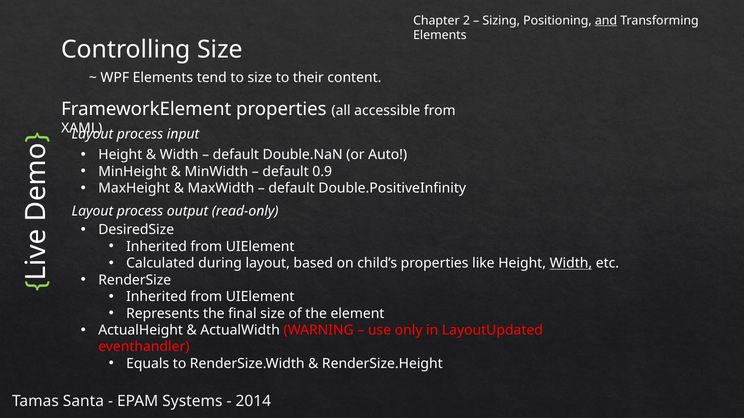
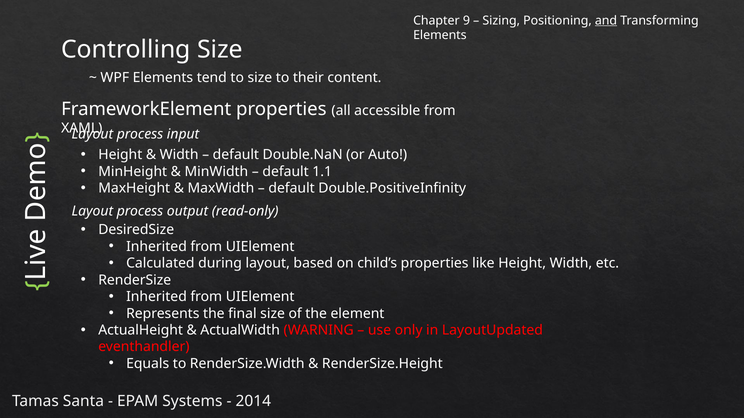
2: 2 -> 9
0.9: 0.9 -> 1.1
Width at (571, 264) underline: present -> none
